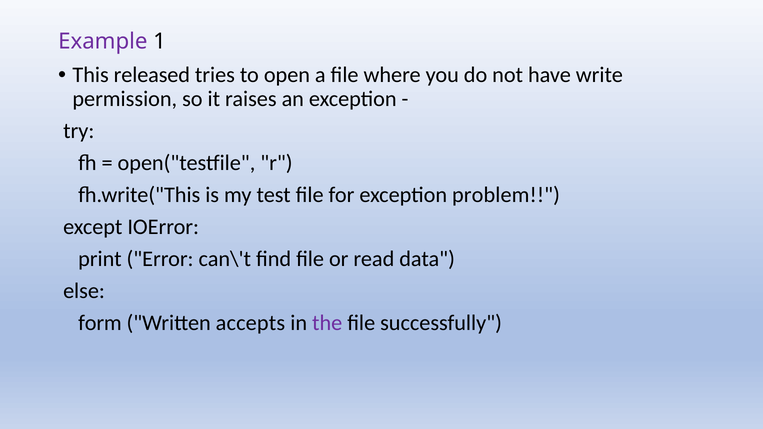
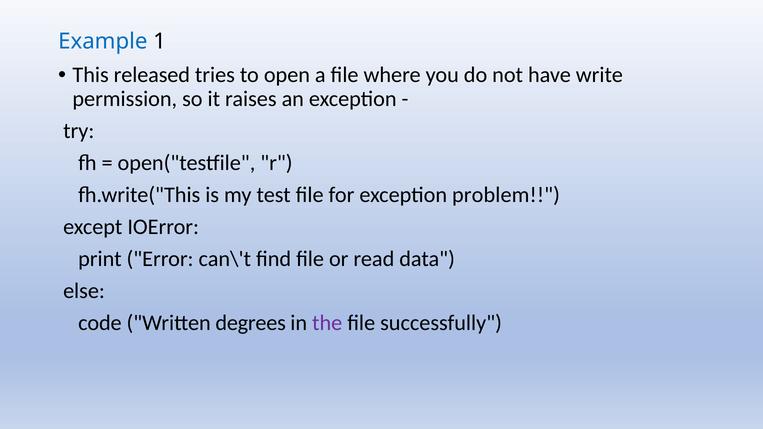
Example colour: purple -> blue
form: form -> code
accepts: accepts -> degrees
